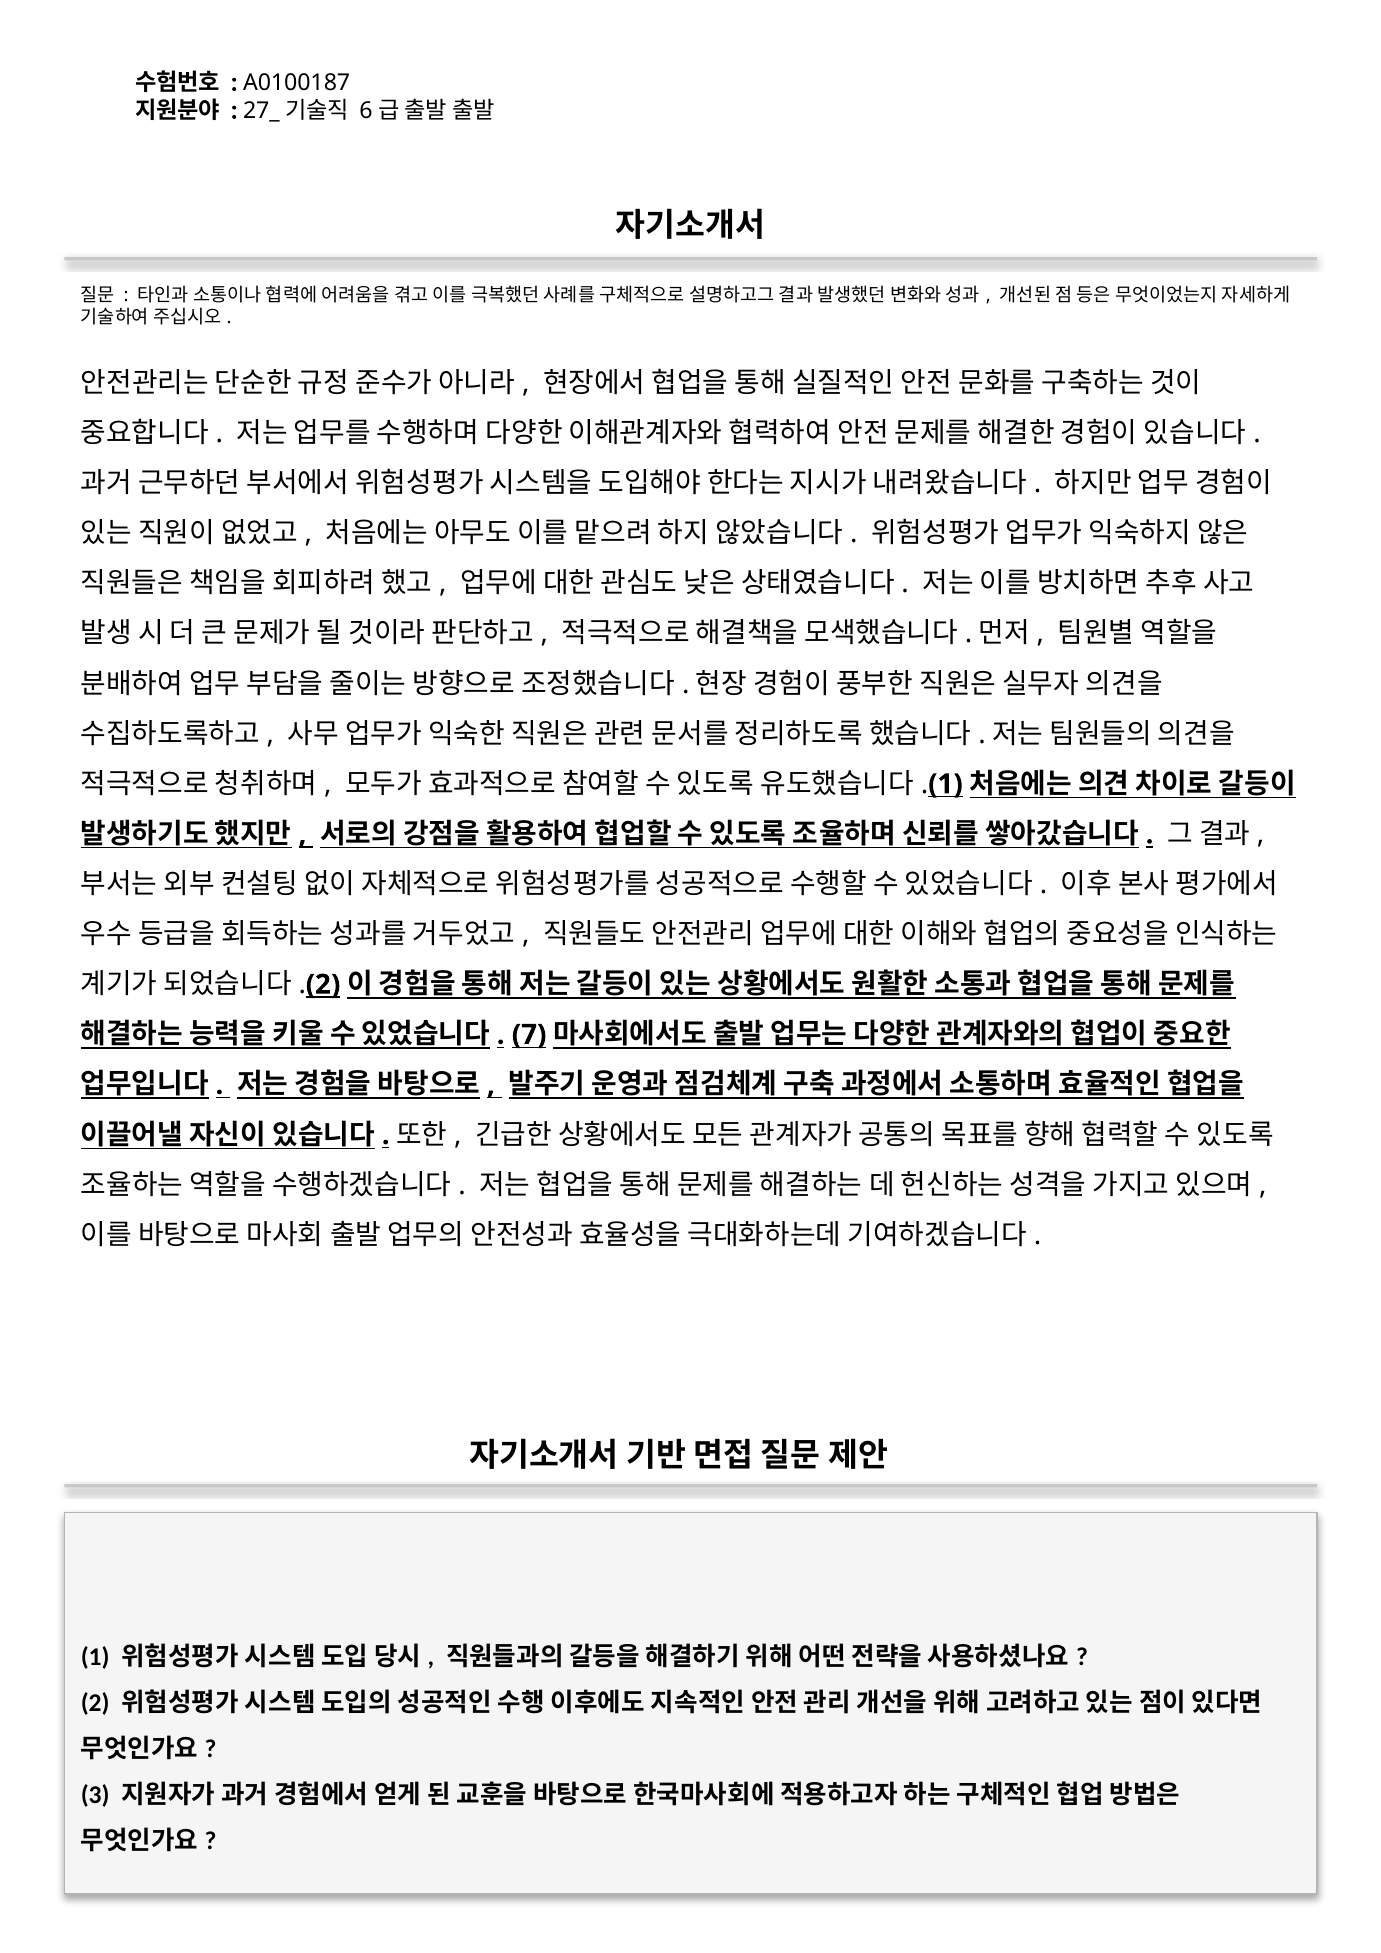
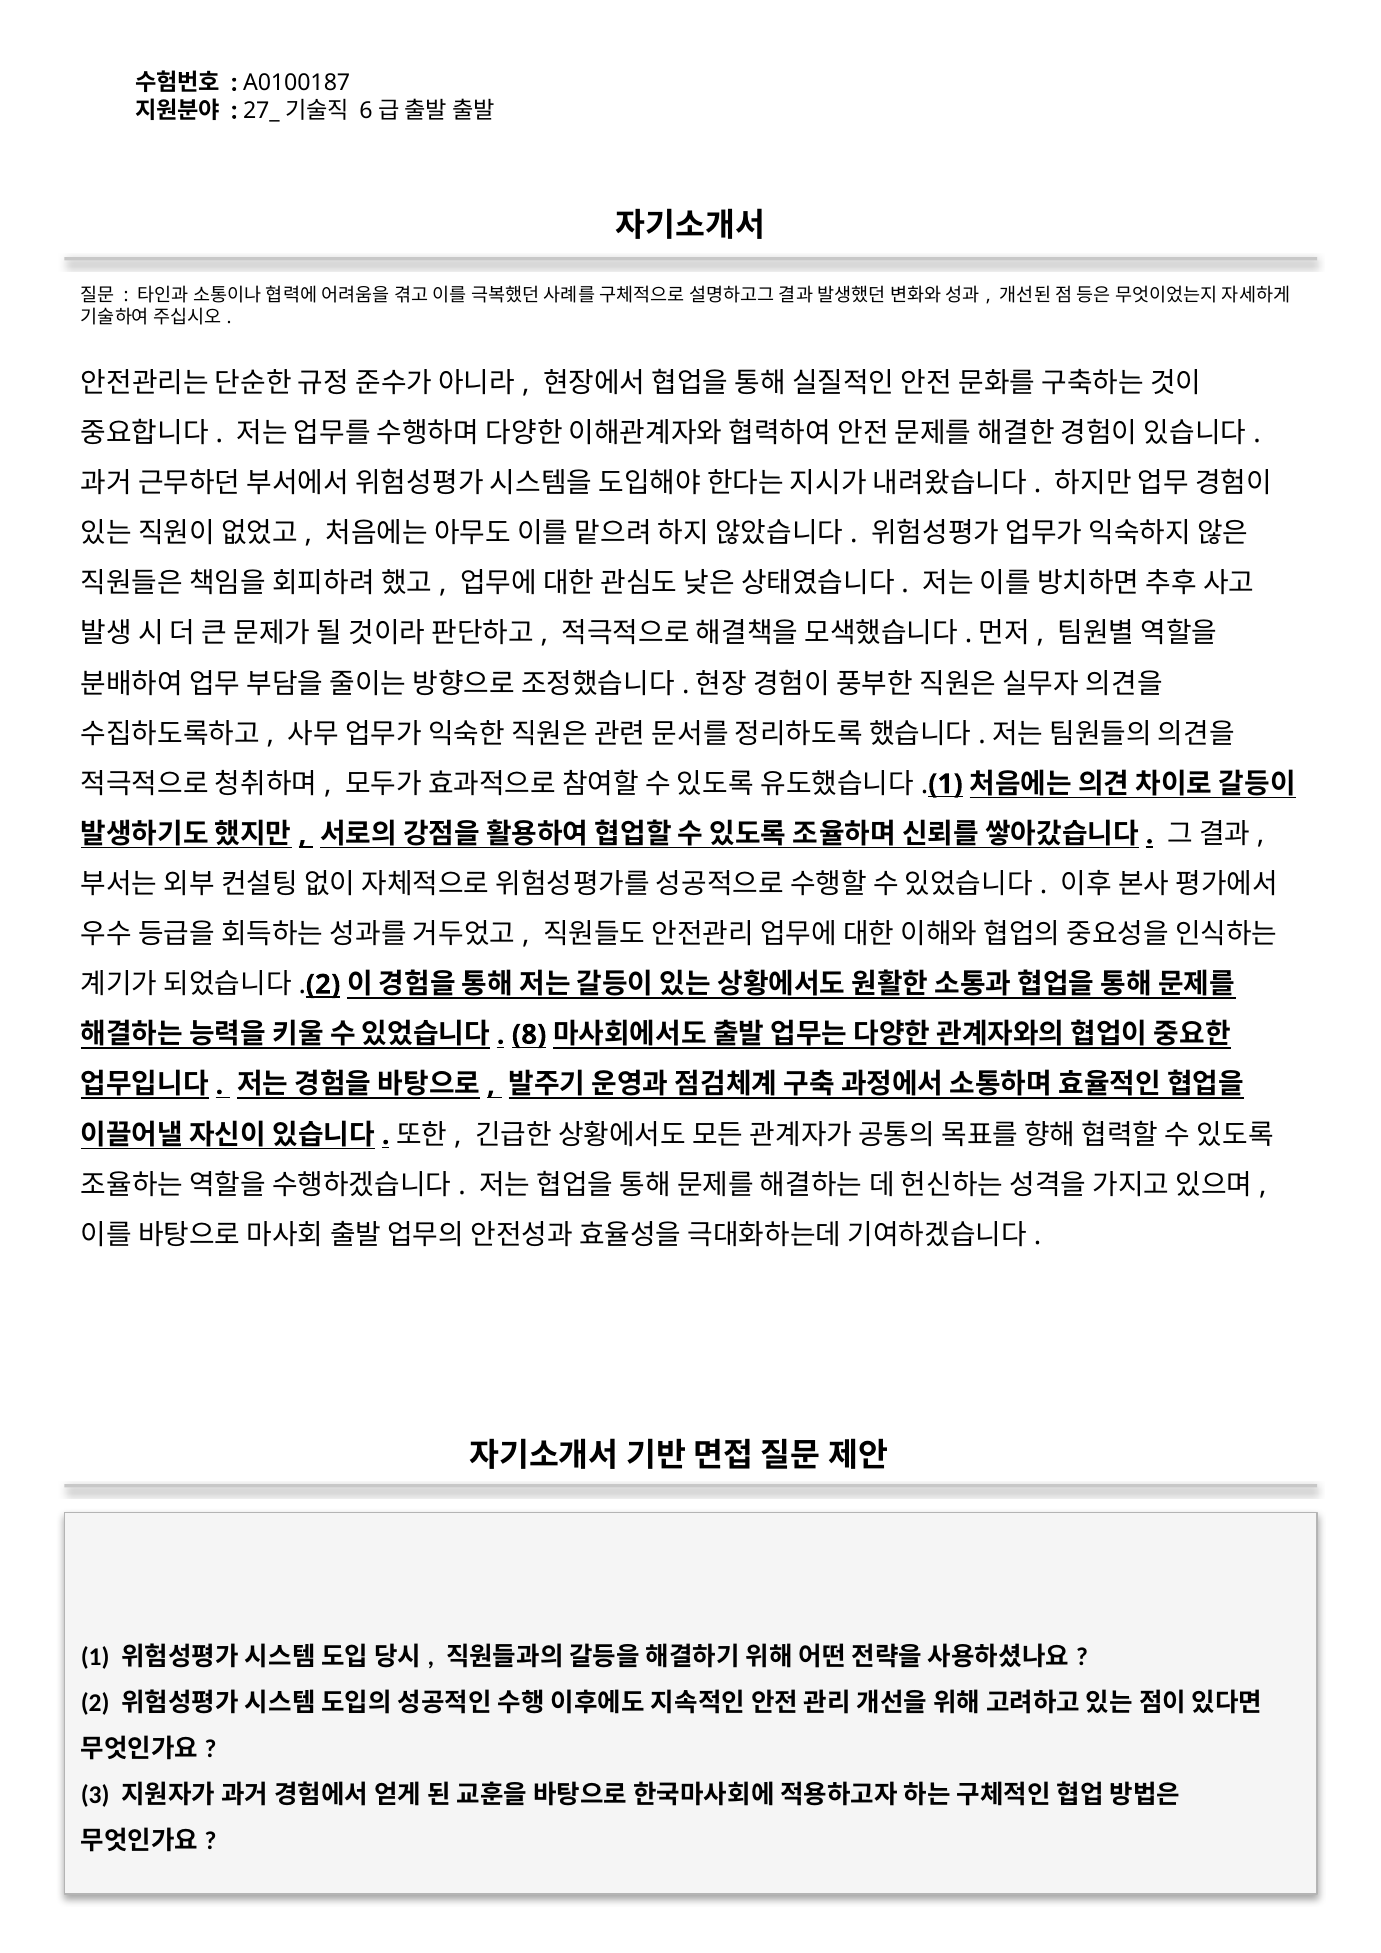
7: 7 -> 8
